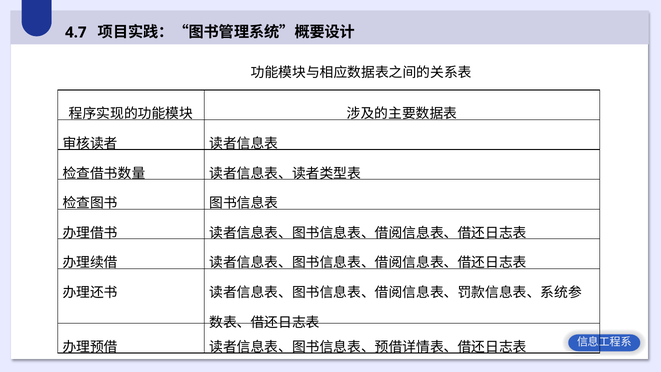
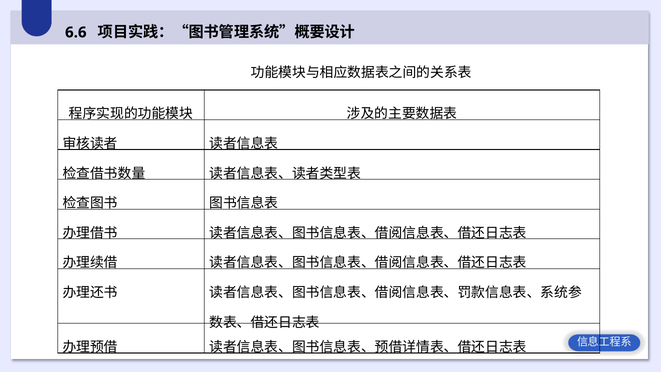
4.7: 4.7 -> 6.6
